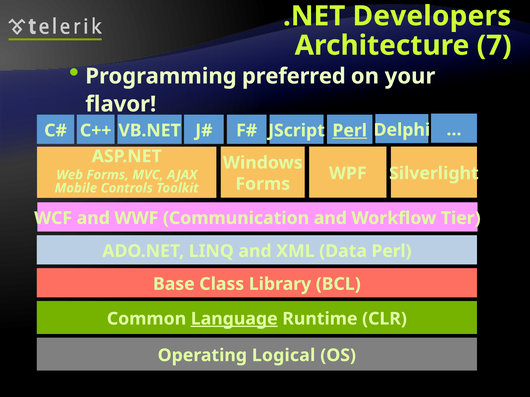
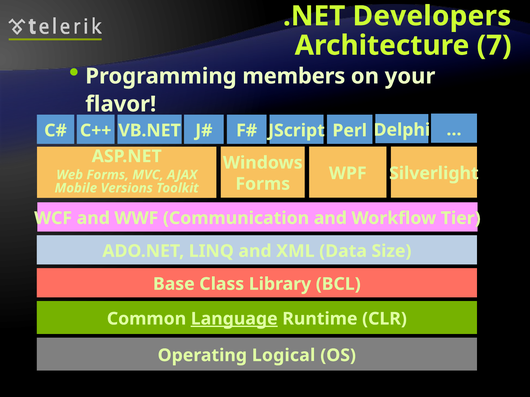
preferred: preferred -> members
Perl at (350, 131) underline: present -> none
Controls: Controls -> Versions
Data Perl: Perl -> Size
